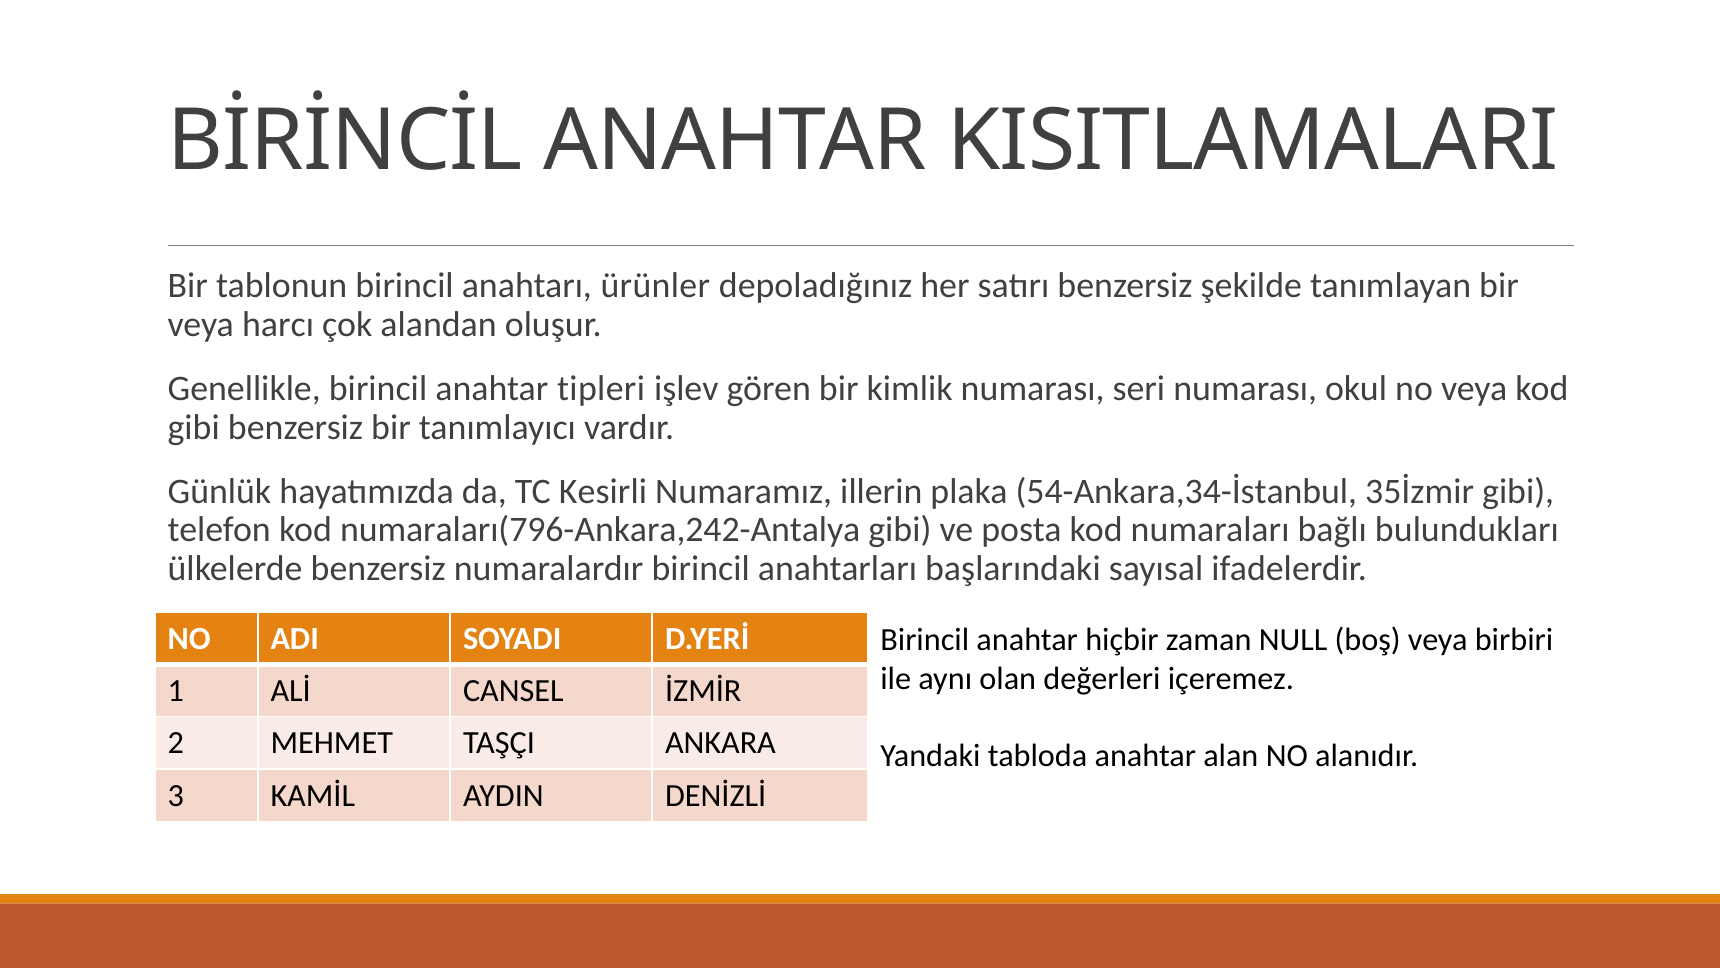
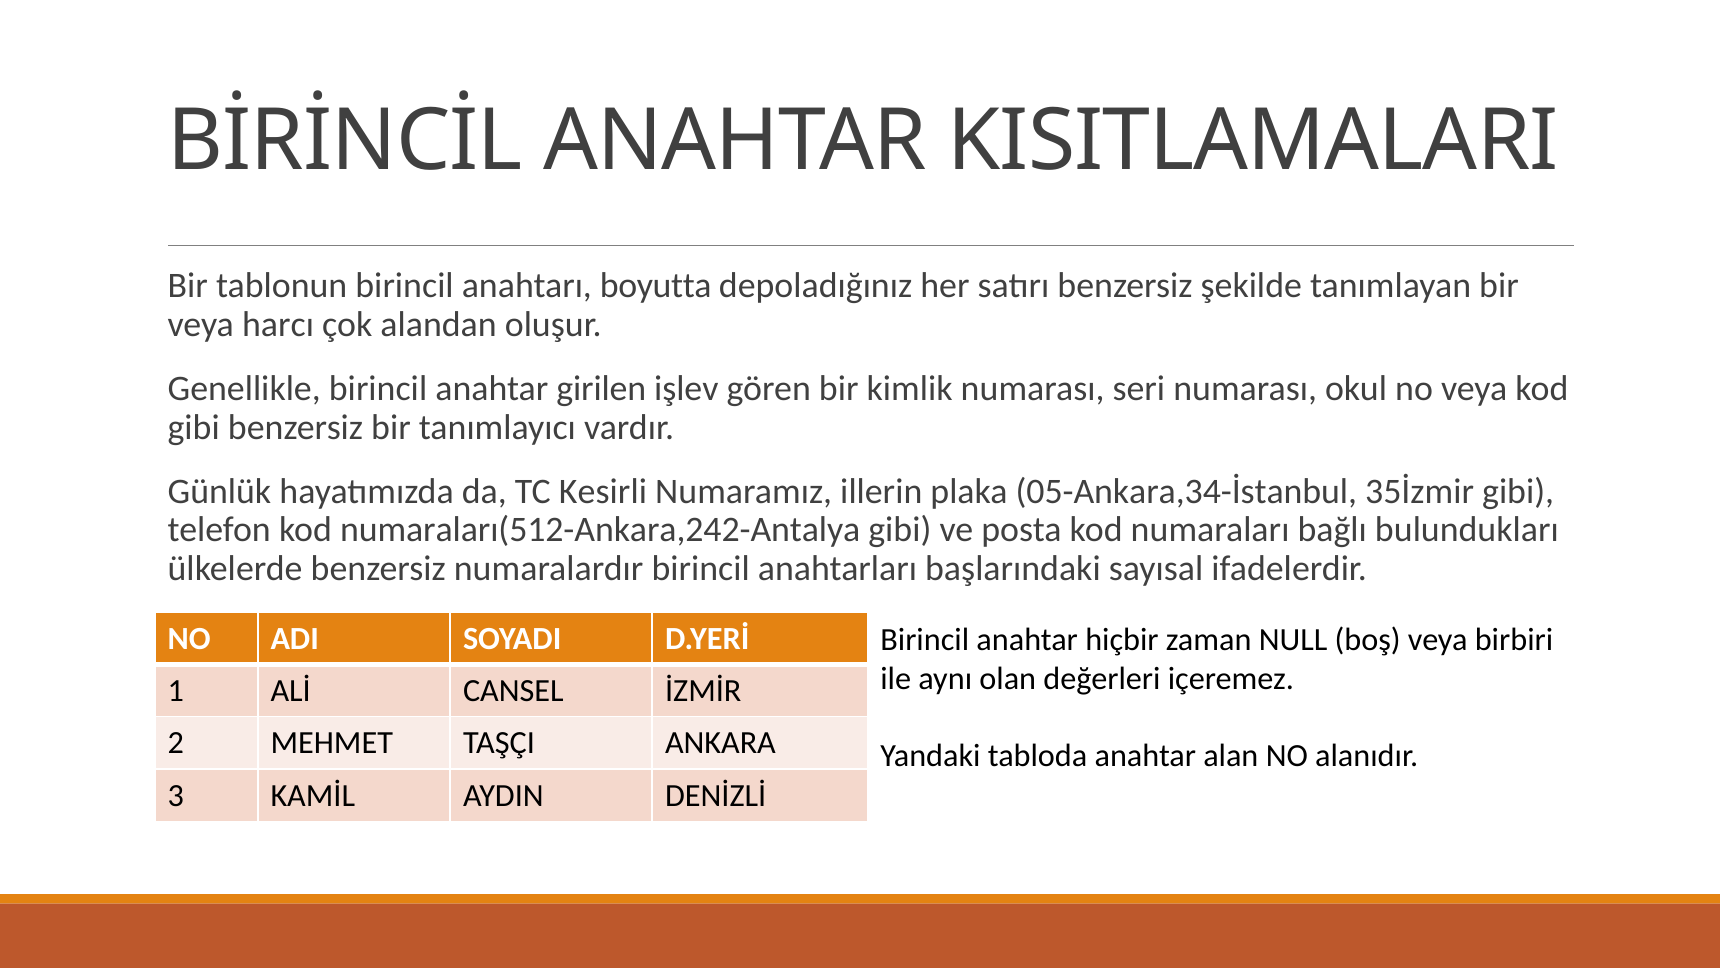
ürünler: ürünler -> boyutta
tipleri: tipleri -> girilen
54-Ankara,34-İstanbul: 54-Ankara,34-İstanbul -> 05-Ankara,34-İstanbul
numaraları(796-Ankara,242-Antalya: numaraları(796-Ankara,242-Antalya -> numaraları(512-Ankara,242-Antalya
